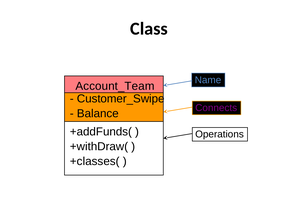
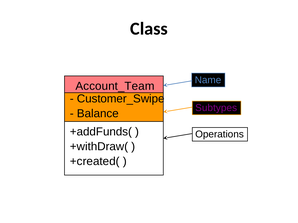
Connects: Connects -> Subtypes
+classes(: +classes( -> +created(
